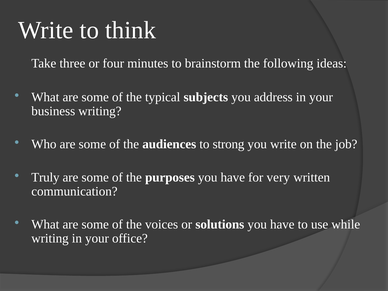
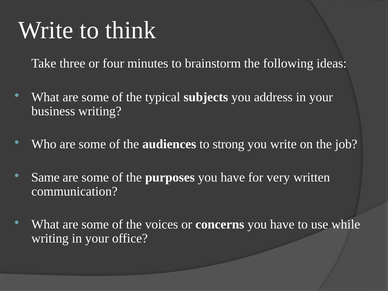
Truly: Truly -> Same
solutions: solutions -> concerns
